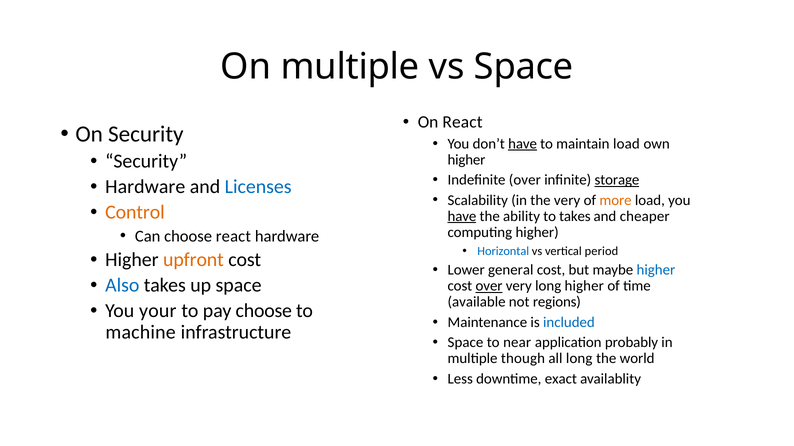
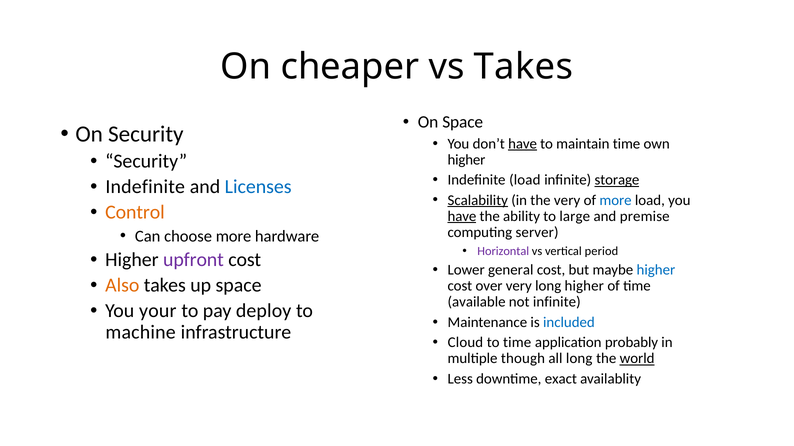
On multiple: multiple -> cheaper
vs Space: Space -> Takes
On React: React -> Space
maintain load: load -> time
Indefinite over: over -> load
Hardware at (145, 187): Hardware -> Indefinite
Scalability underline: none -> present
more at (616, 200) colour: orange -> blue
to takes: takes -> large
cheaper: cheaper -> premise
computing higher: higher -> server
choose react: react -> more
Horizontal colour: blue -> purple
upfront colour: orange -> purple
Also colour: blue -> orange
over at (489, 286) underline: present -> none
not regions: regions -> infinite
pay choose: choose -> deploy
Space at (465, 343): Space -> Cloud
to near: near -> time
world underline: none -> present
